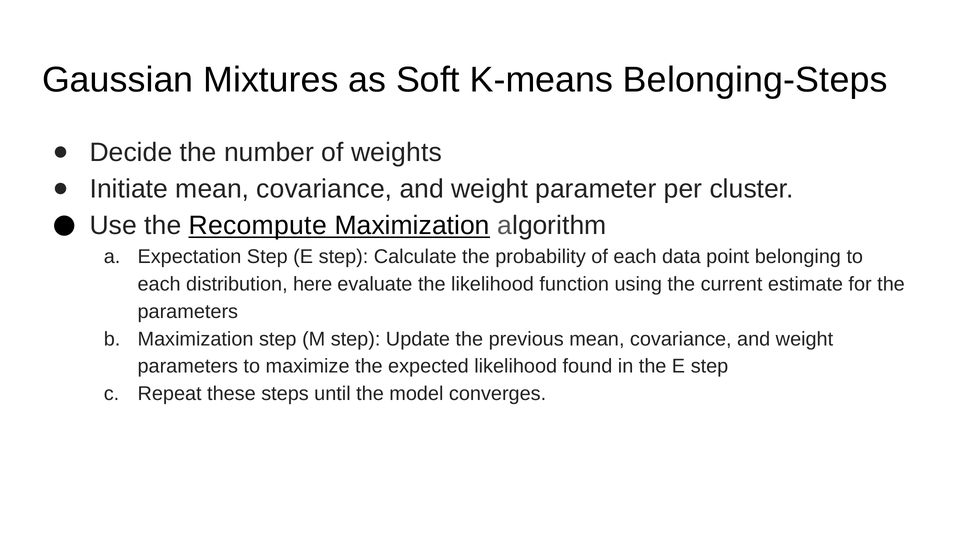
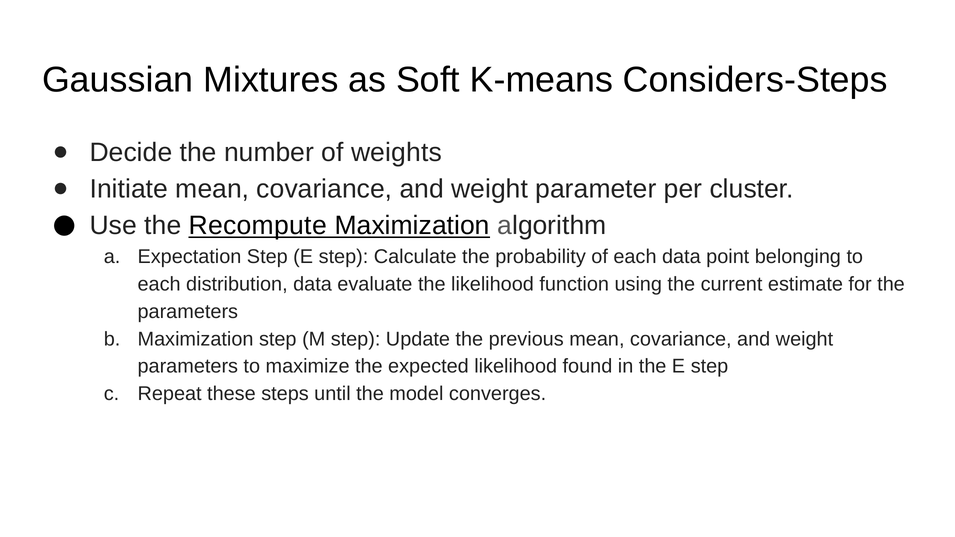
Belonging-Steps: Belonging-Steps -> Considers-Steps
distribution here: here -> data
